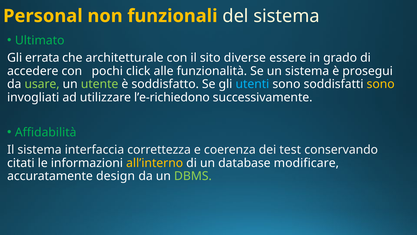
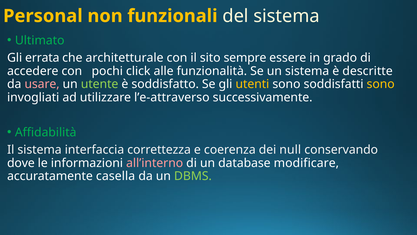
diverse: diverse -> sempre
prosegui: prosegui -> descritte
usare colour: light green -> pink
utenti colour: light blue -> yellow
l’e-richiedono: l’e-richiedono -> l’e-attraverso
test: test -> null
citati: citati -> dove
all’interno colour: yellow -> pink
design: design -> casella
